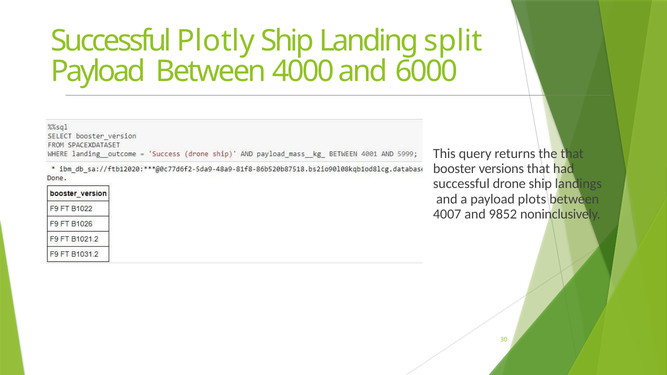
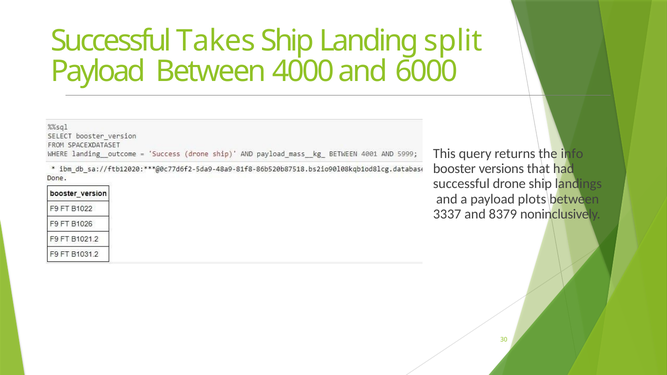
Plotly: Plotly -> Takes
the that: that -> info
4007: 4007 -> 3337
9852: 9852 -> 8379
